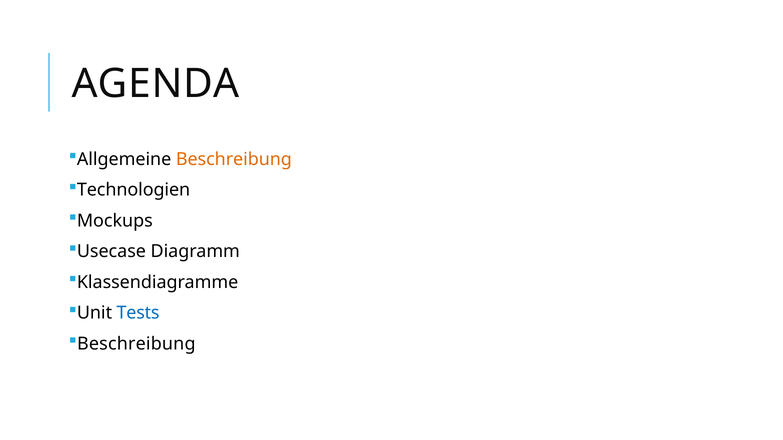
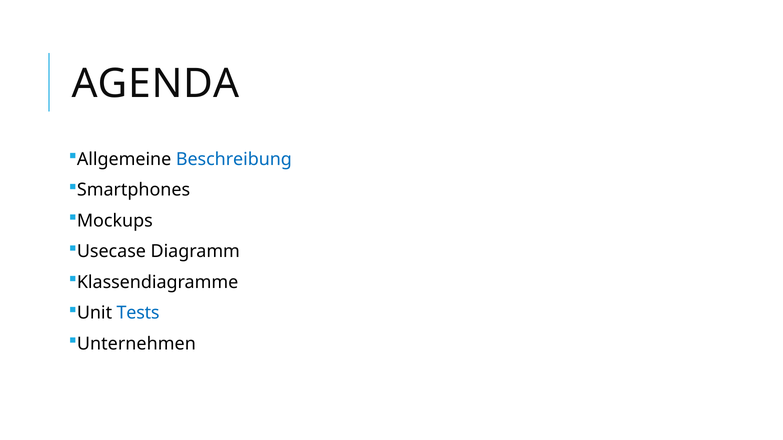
Beschreibung at (234, 159) colour: orange -> blue
Technologien: Technologien -> Smartphones
Beschreibung at (136, 344): Beschreibung -> Unternehmen
